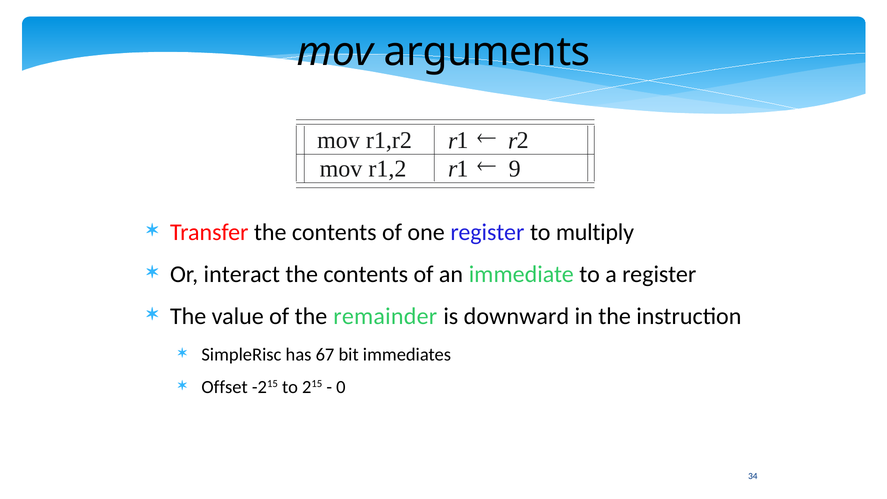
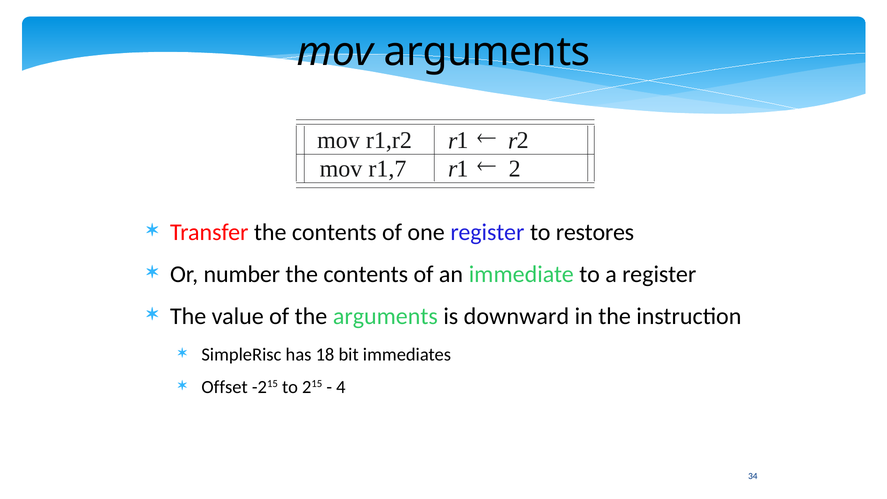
r1,2: r1,2 -> r1,7
9: 9 -> 2
multiply: multiply -> restores
interact: interact -> number
the remainder: remainder -> arguments
67: 67 -> 18
0: 0 -> 4
